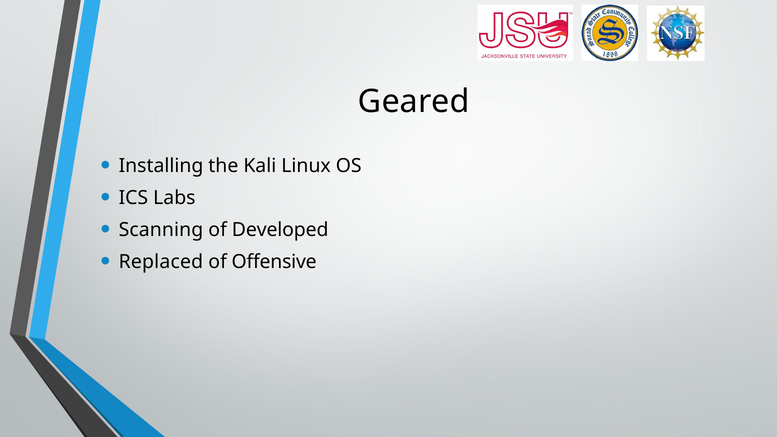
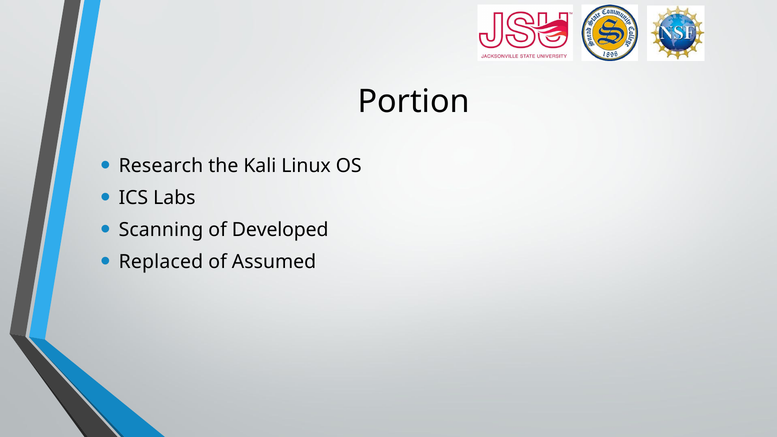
Geared: Geared -> Portion
Installing: Installing -> Research
Offensive: Offensive -> Assumed
